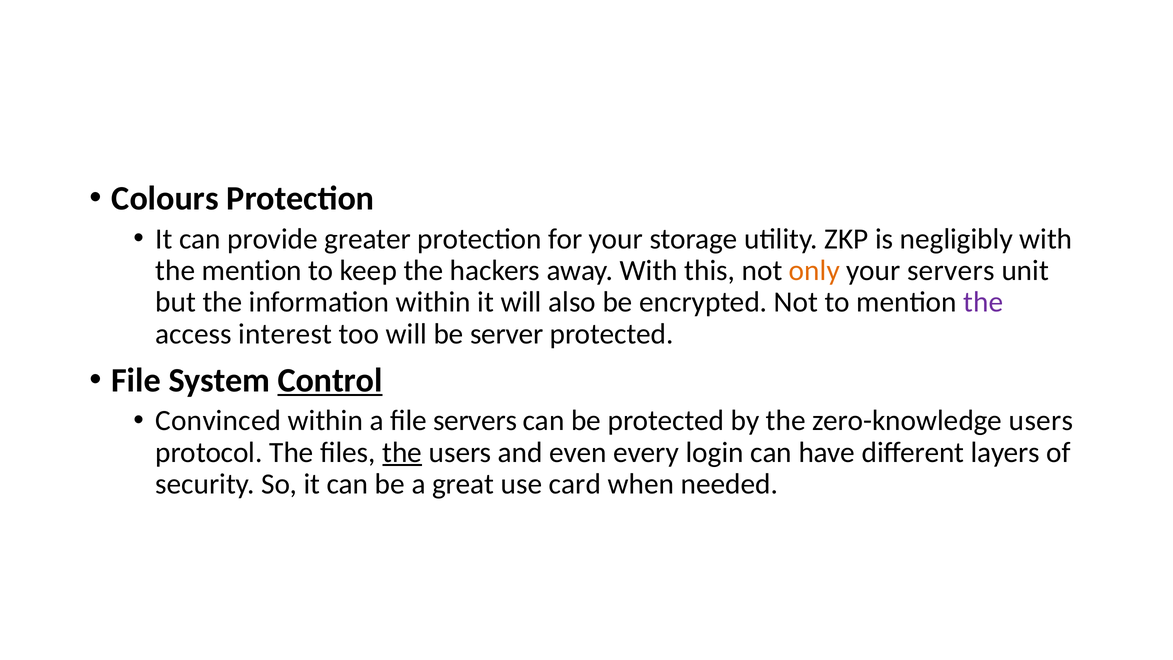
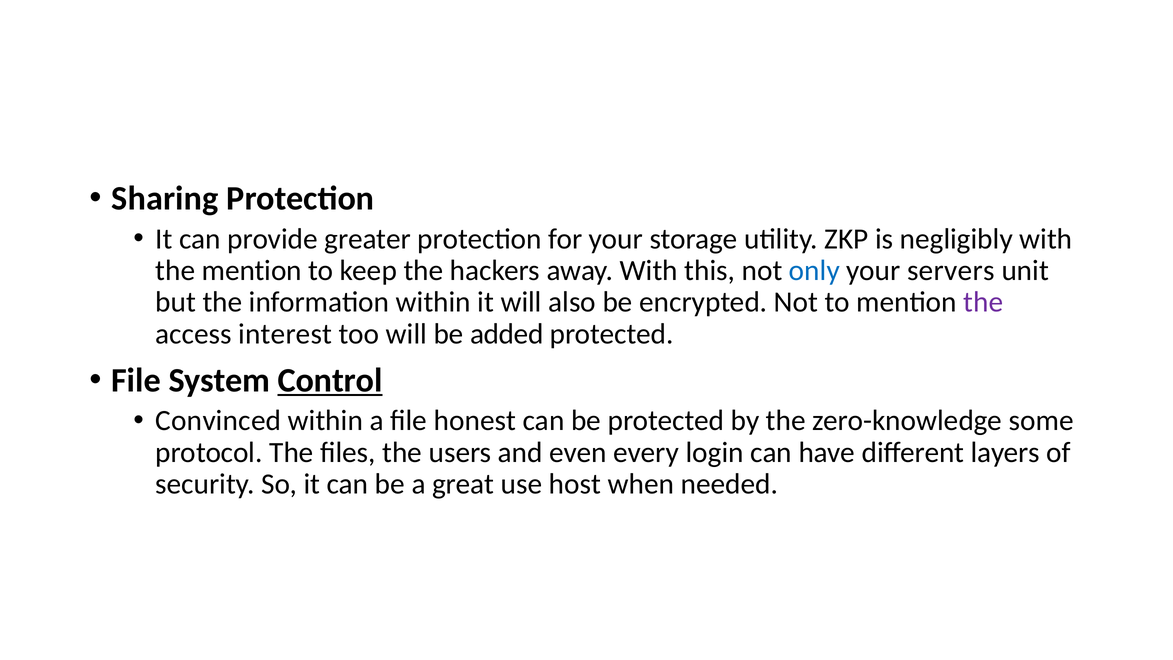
Colours: Colours -> Sharing
only colour: orange -> blue
server: server -> added
file servers: servers -> honest
zero-knowledge users: users -> some
the at (402, 452) underline: present -> none
card: card -> host
